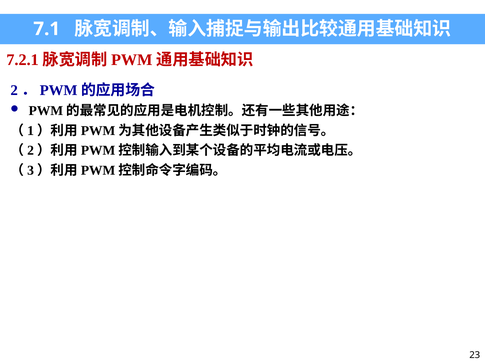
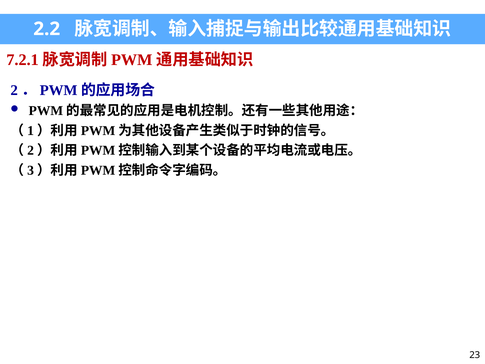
7.1: 7.1 -> 2.2
